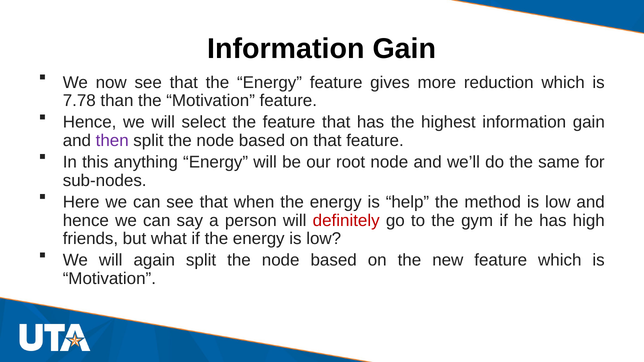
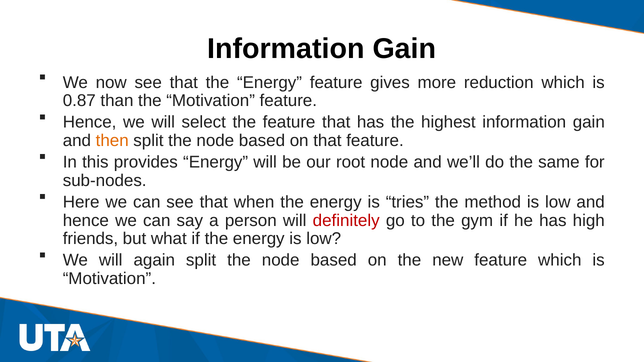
7.78: 7.78 -> 0.87
then colour: purple -> orange
anything: anything -> provides
help: help -> tries
